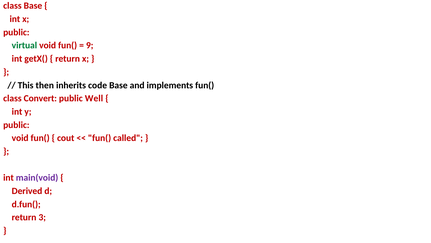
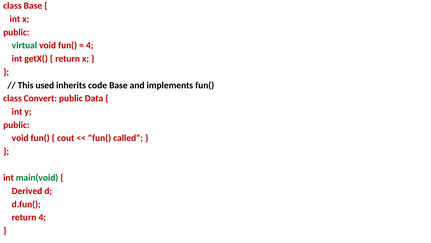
9 at (90, 45): 9 -> 4
then: then -> used
Well: Well -> Data
main(void colour: purple -> green
return 3: 3 -> 4
